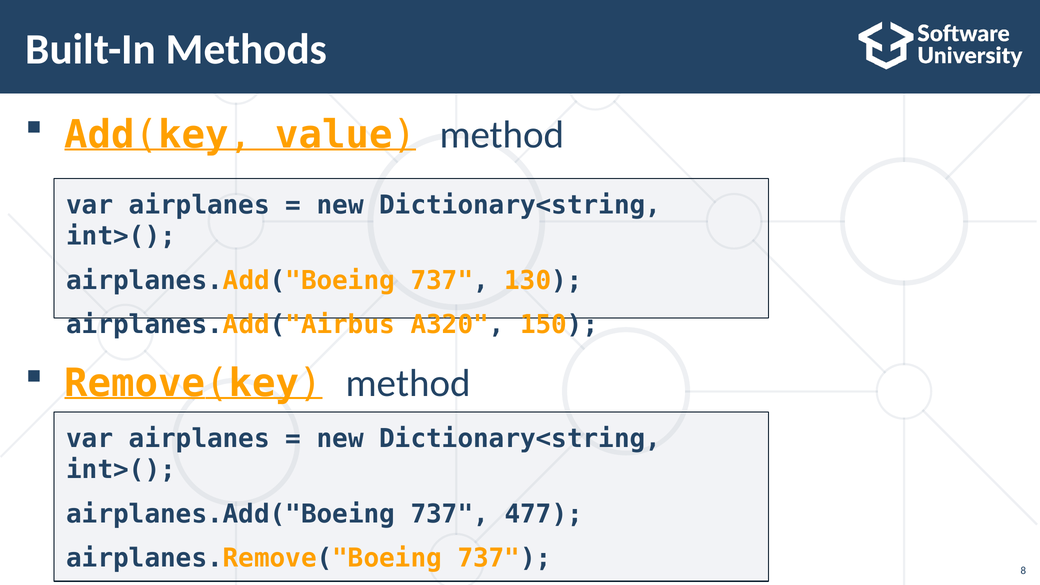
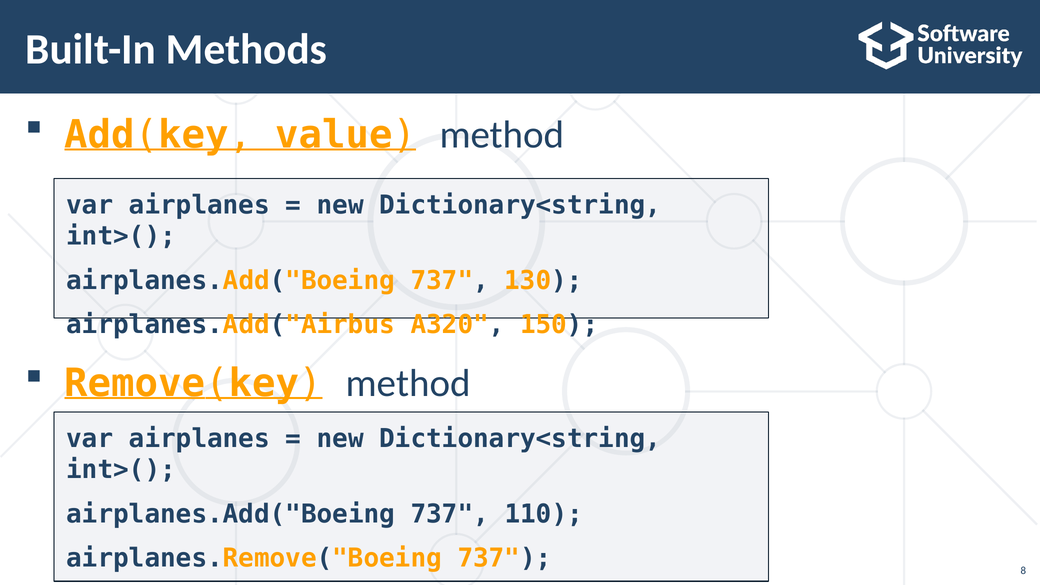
477: 477 -> 110
